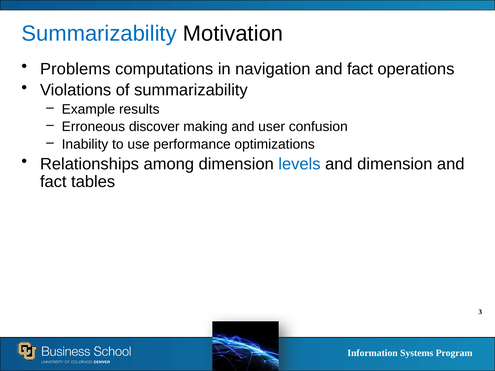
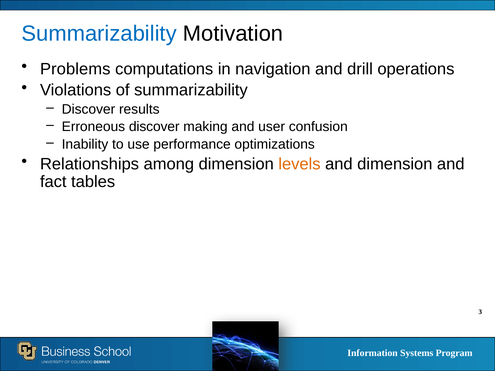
navigation and fact: fact -> drill
Example at (88, 109): Example -> Discover
levels colour: blue -> orange
